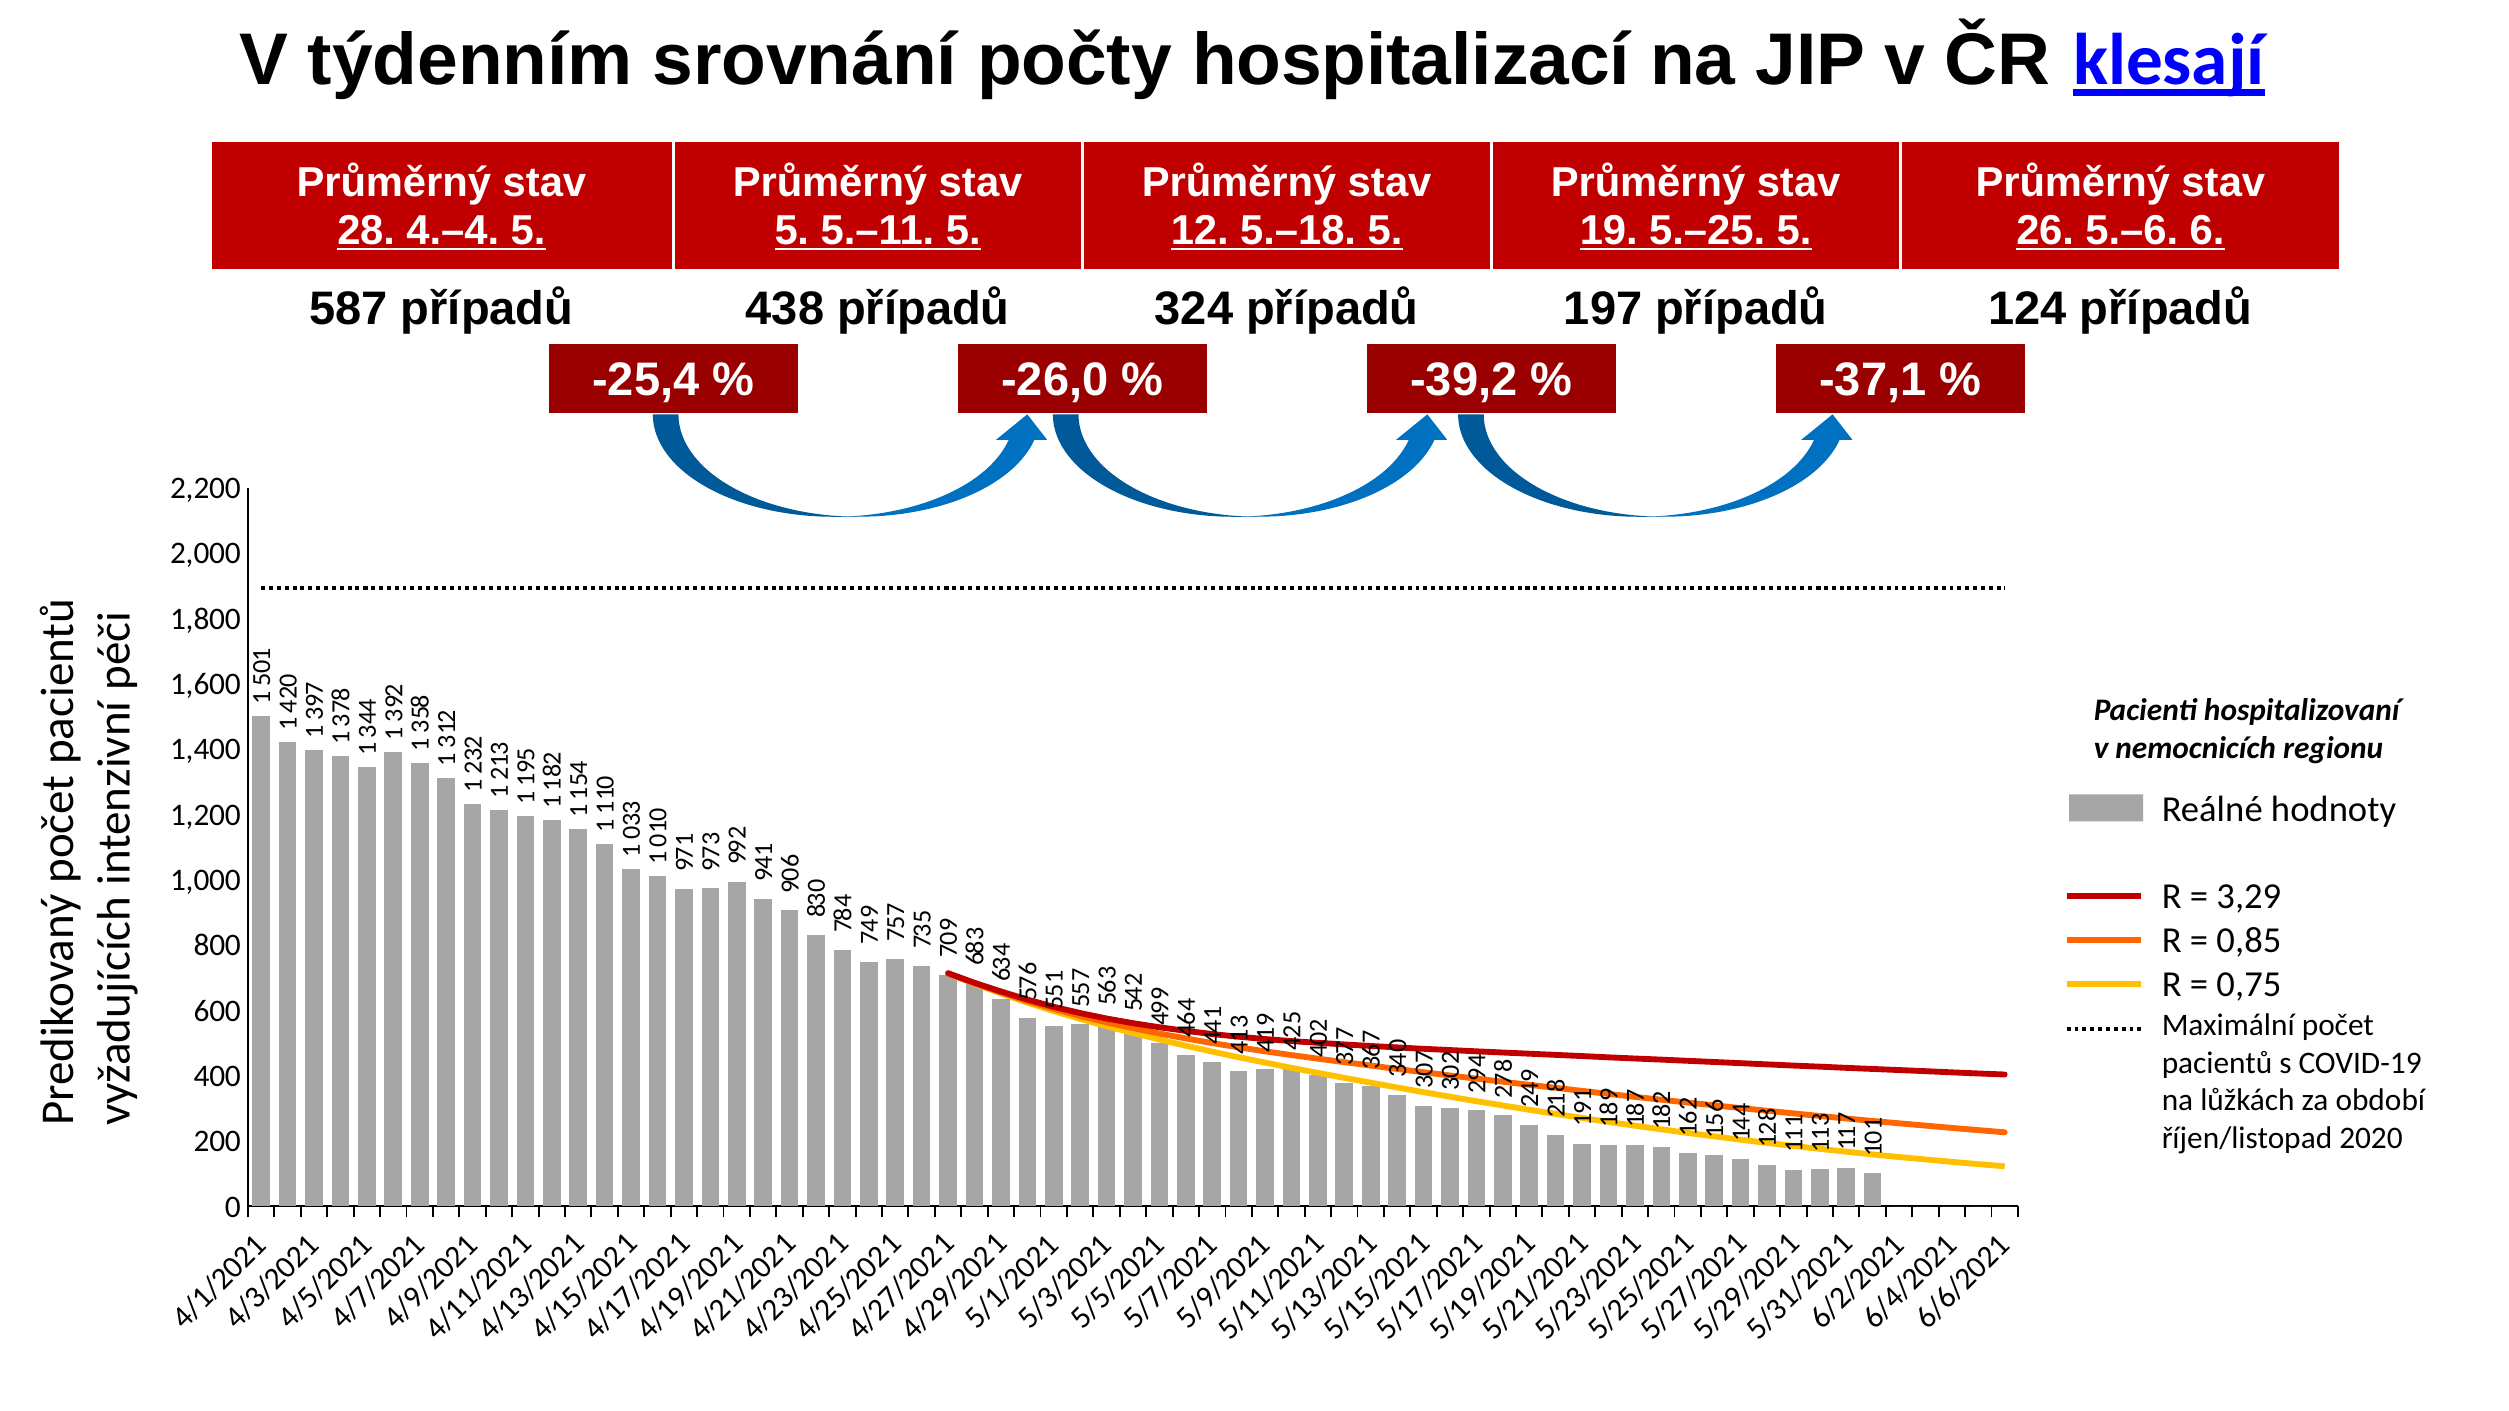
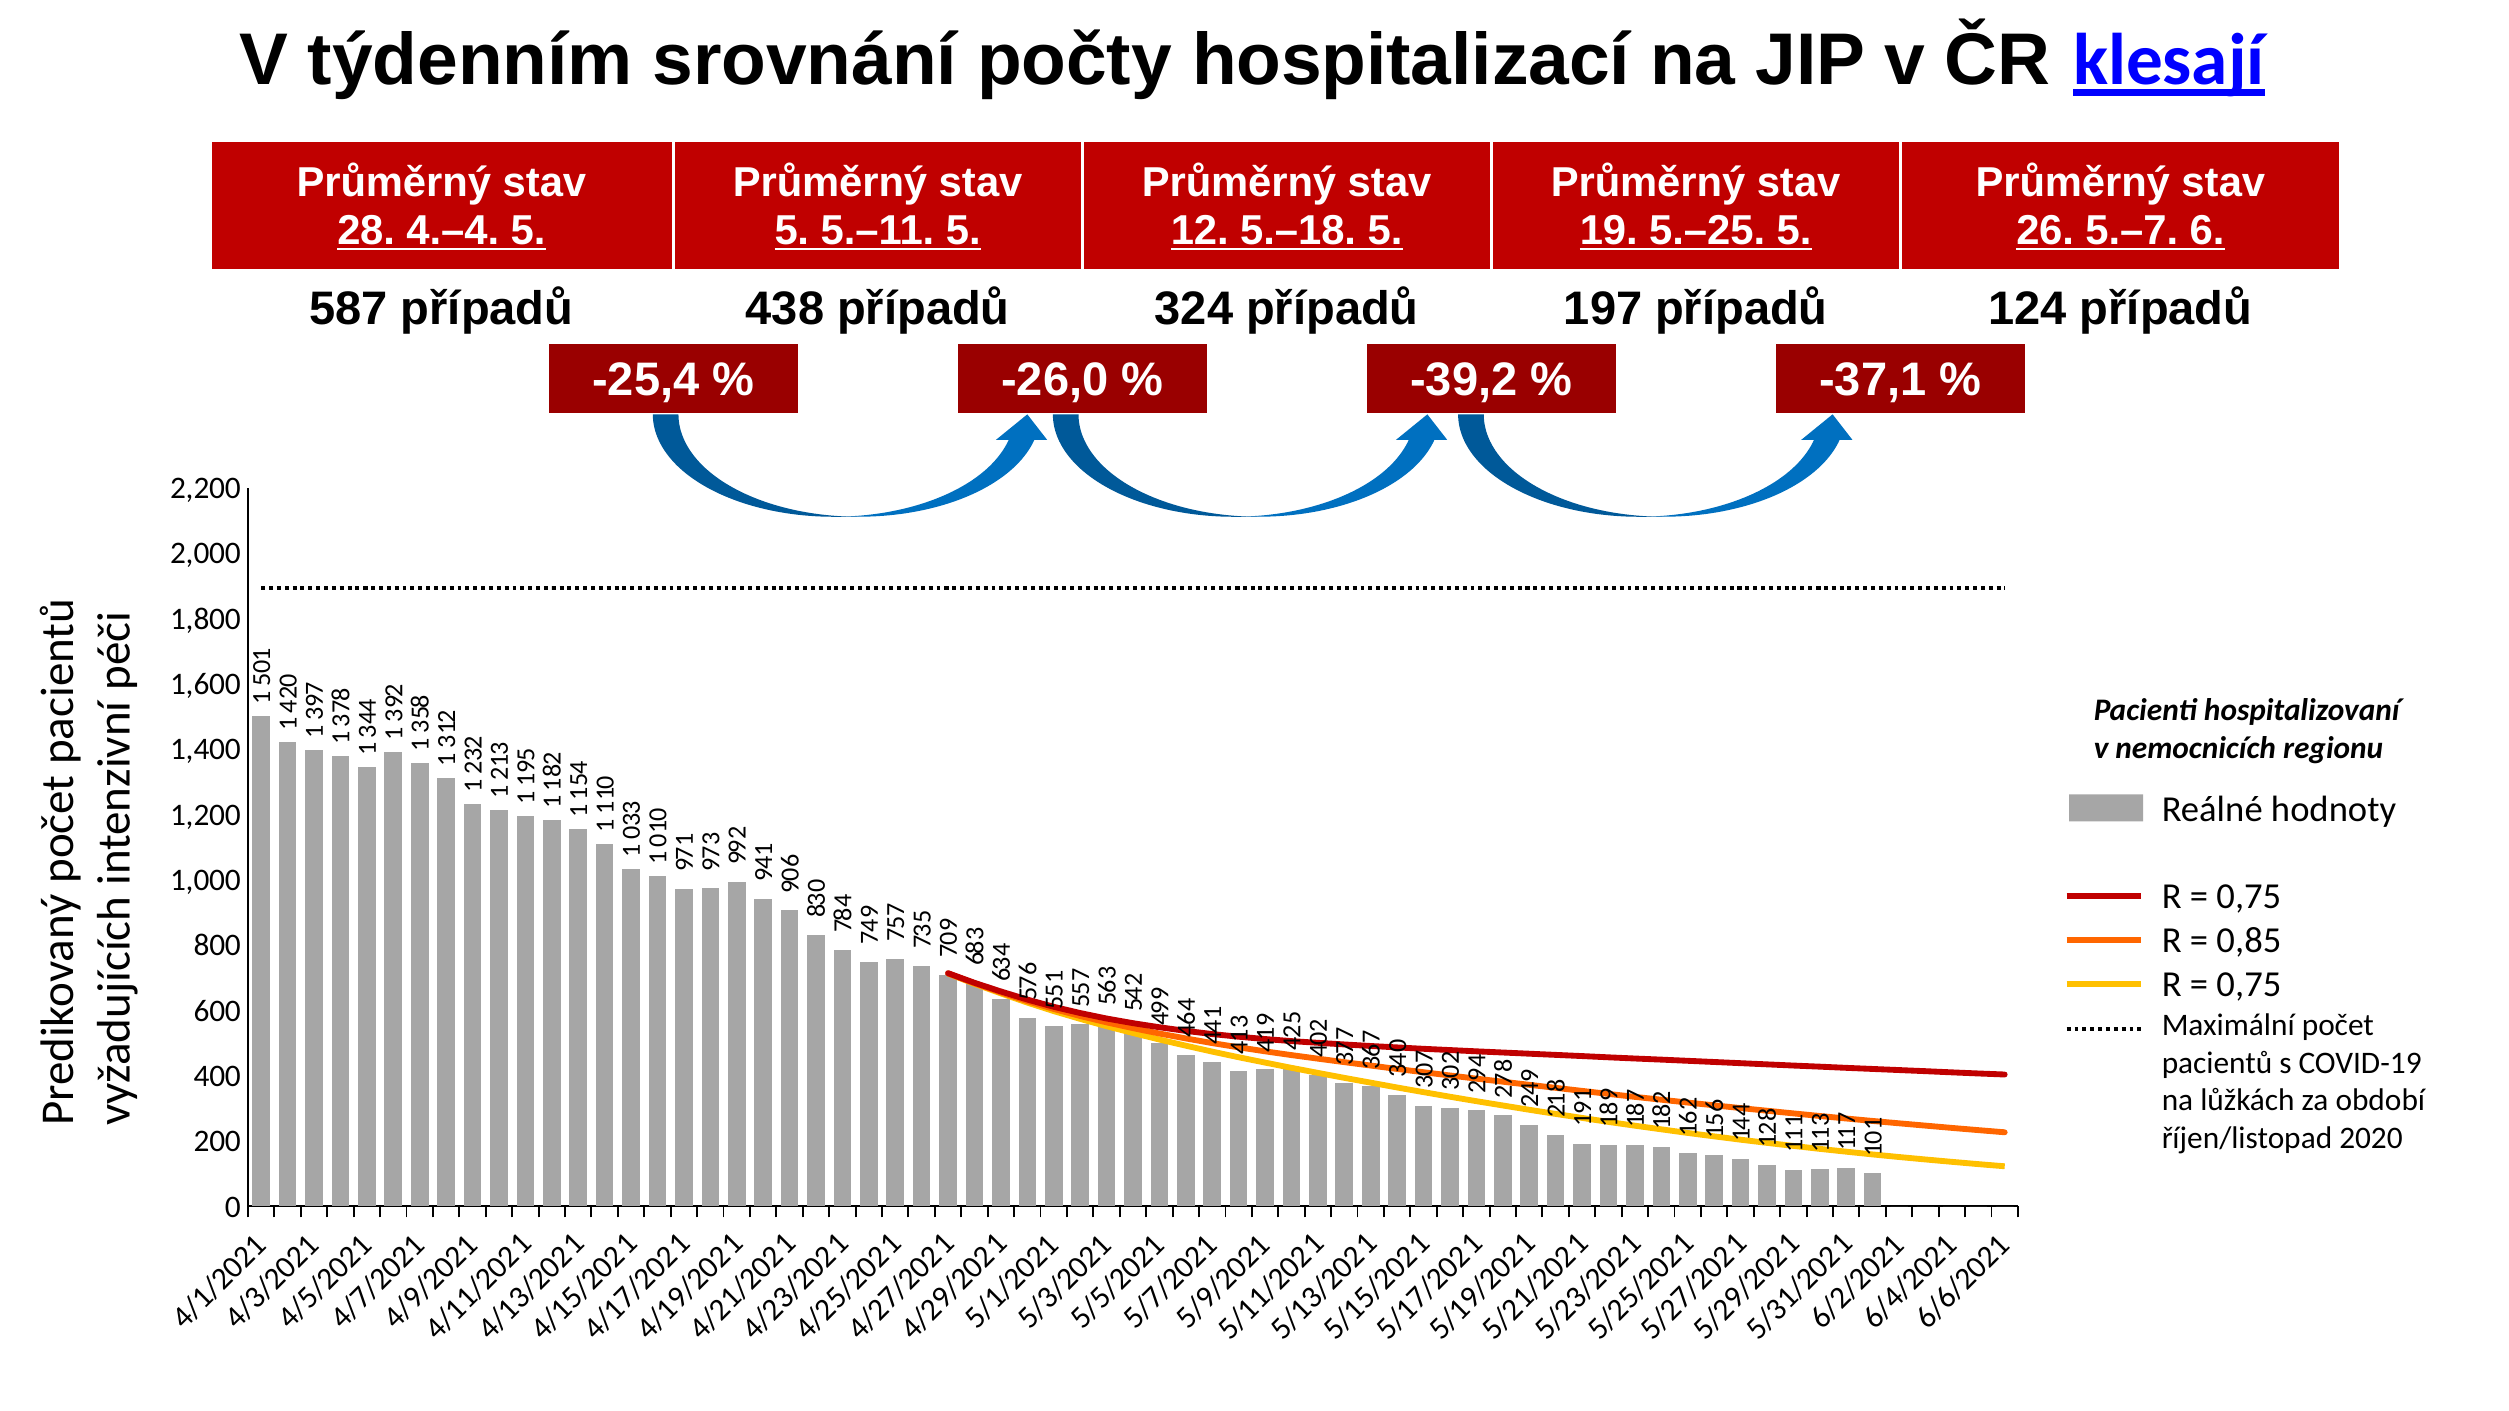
5.–6: 5.–6 -> 5.–7
3,29 at (2249, 897): 3,29 -> 0,75
